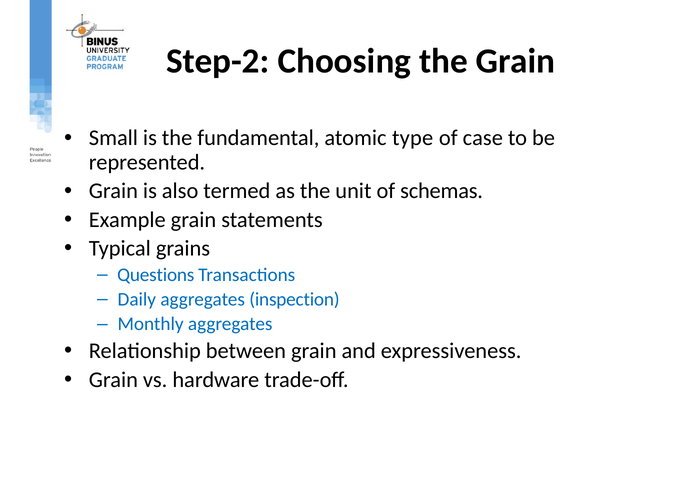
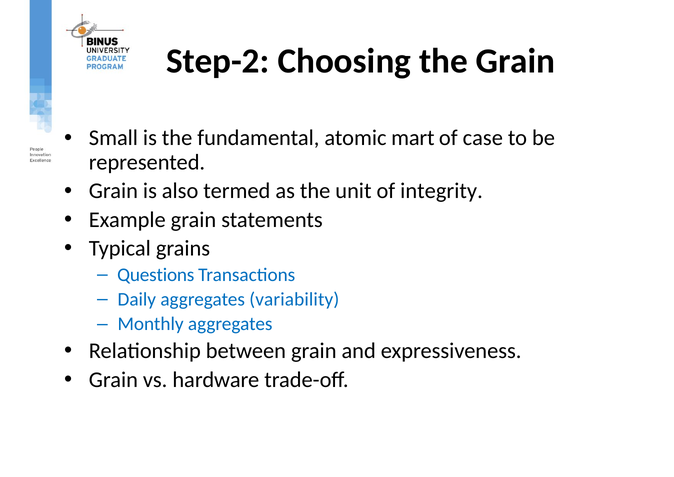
type: type -> mart
schemas: schemas -> integrity
inspection: inspection -> variability
